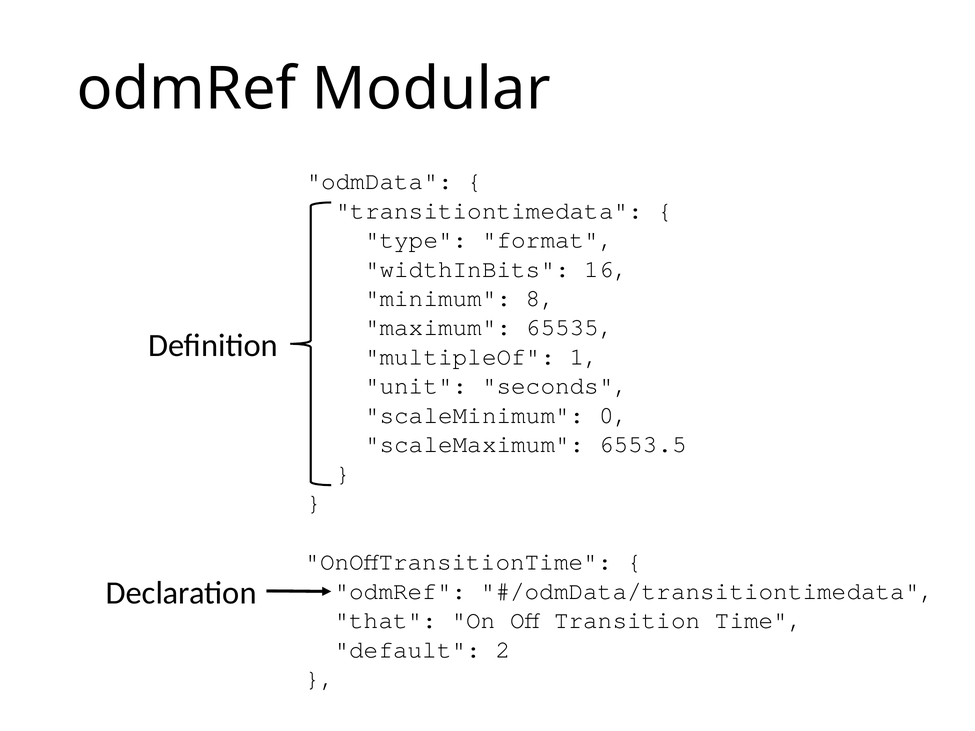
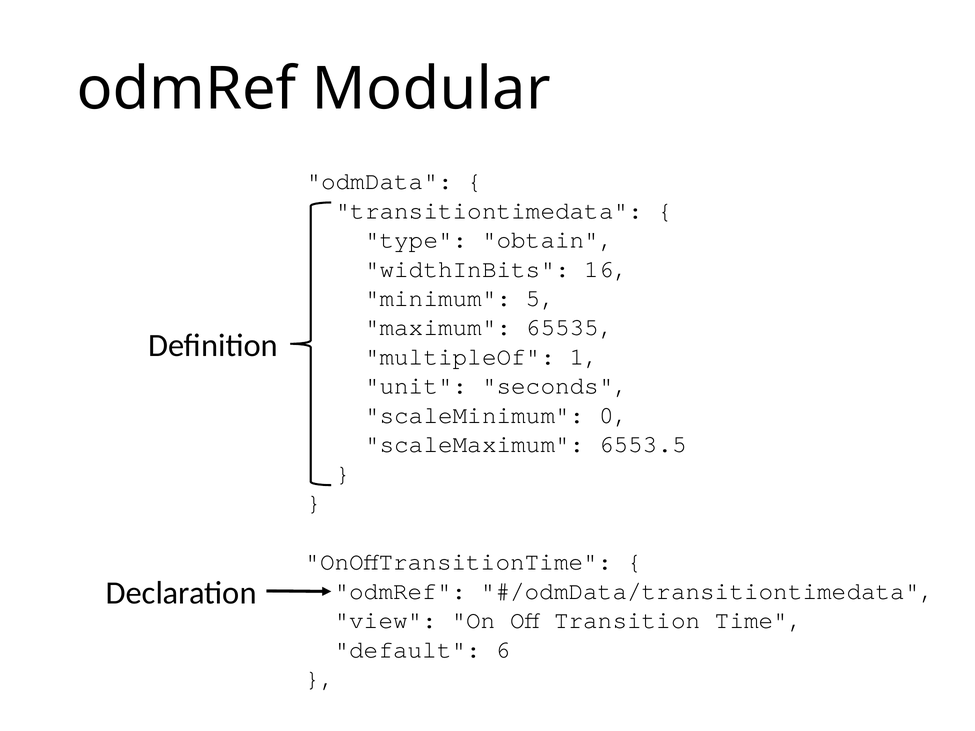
format: format -> obtain
8: 8 -> 5
that: that -> view
2: 2 -> 6
